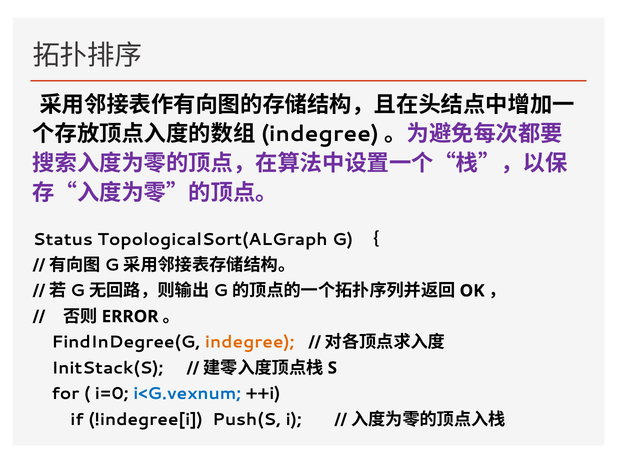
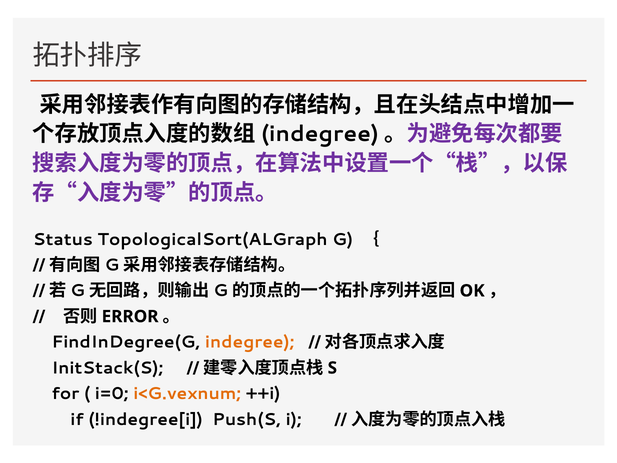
i<G.vexnum colour: blue -> orange
